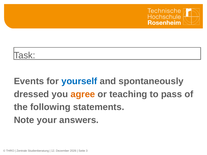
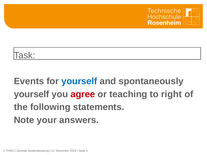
dressed at (31, 94): dressed -> yourself
agree colour: orange -> red
pass: pass -> right
